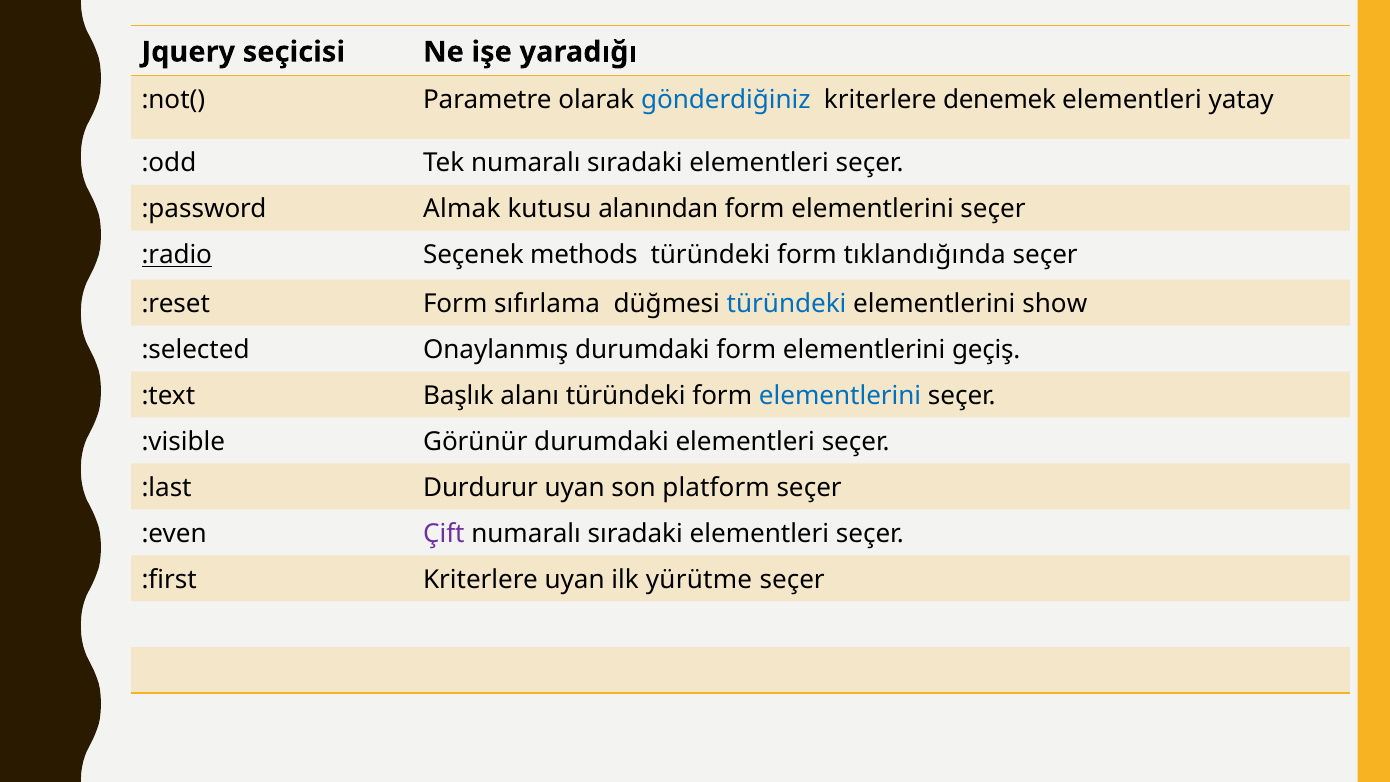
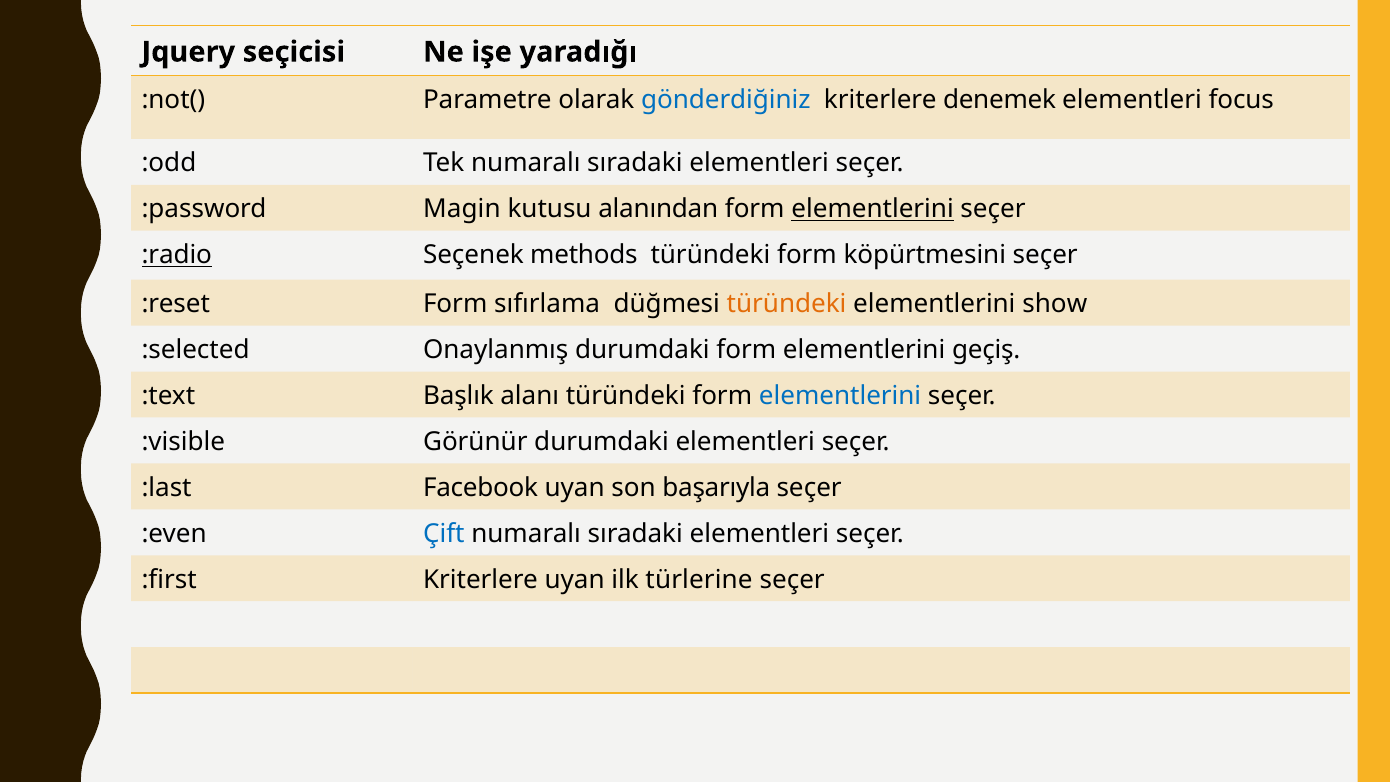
yatay: yatay -> focus
Almak: Almak -> Magin
elementlerini at (873, 209) underline: none -> present
tıklandığında: tıklandığında -> köpürtmesini
türündeki at (787, 304) colour: blue -> orange
Durdurur: Durdurur -> Facebook
platform: platform -> başarıyla
Çift colour: purple -> blue
yürütme: yürütme -> türlerine
